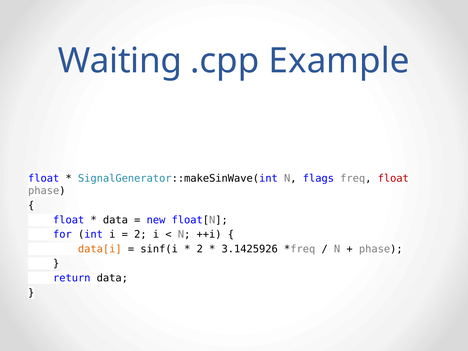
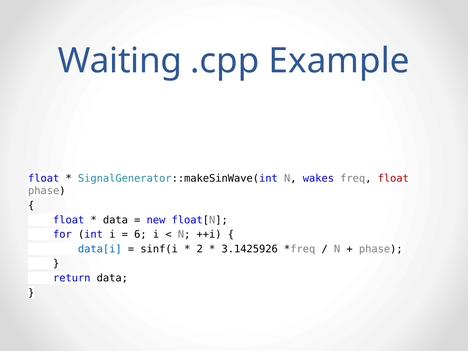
flags: flags -> wakes
2 at (140, 234): 2 -> 6
data[i colour: orange -> blue
